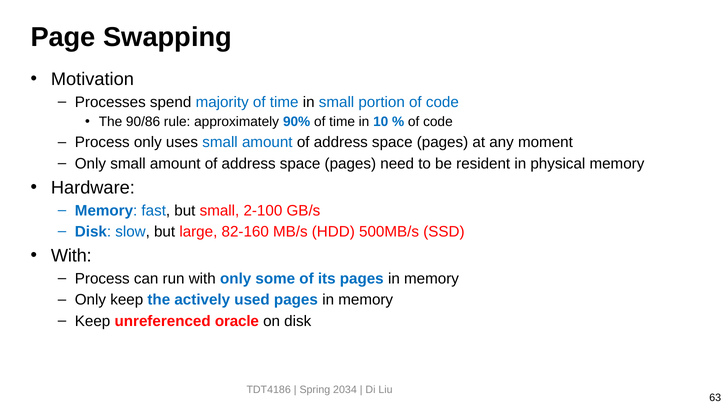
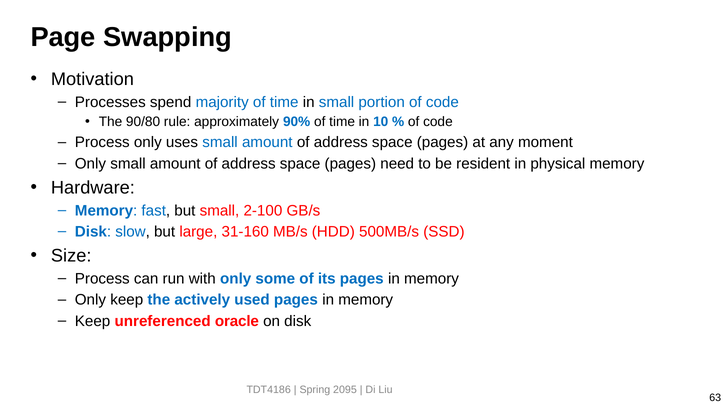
90/86: 90/86 -> 90/80
82-160: 82-160 -> 31-160
With at (71, 255): With -> Size
2034: 2034 -> 2095
